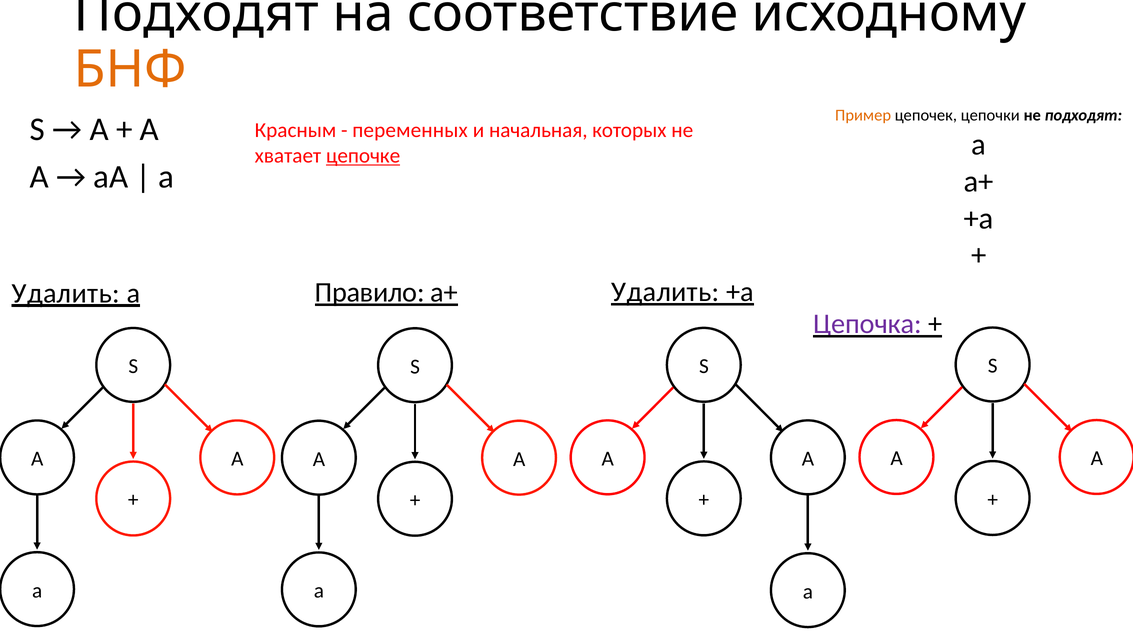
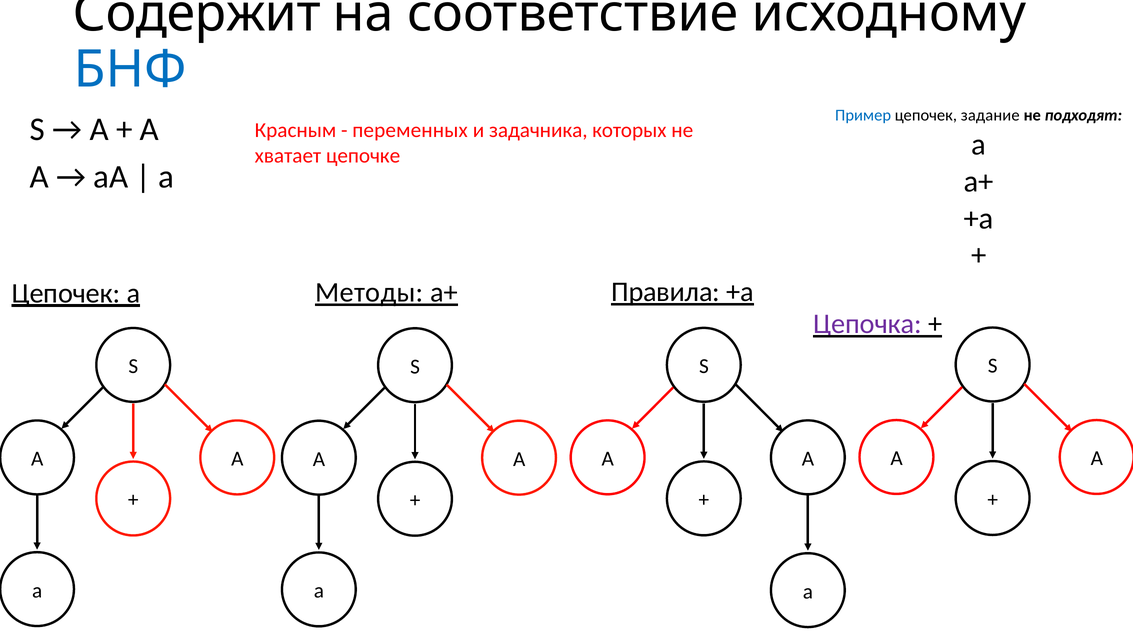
Подходят at (196, 13): Подходят -> Содержит
БНФ colour: orange -> blue
Пример colour: orange -> blue
цепочки: цепочки -> задание
начальная: начальная -> задачника
цепочке underline: present -> none
Удалить at (665, 292): Удалить -> Правила
Правило: Правило -> Методы
Удалить at (66, 293): Удалить -> Цепочек
